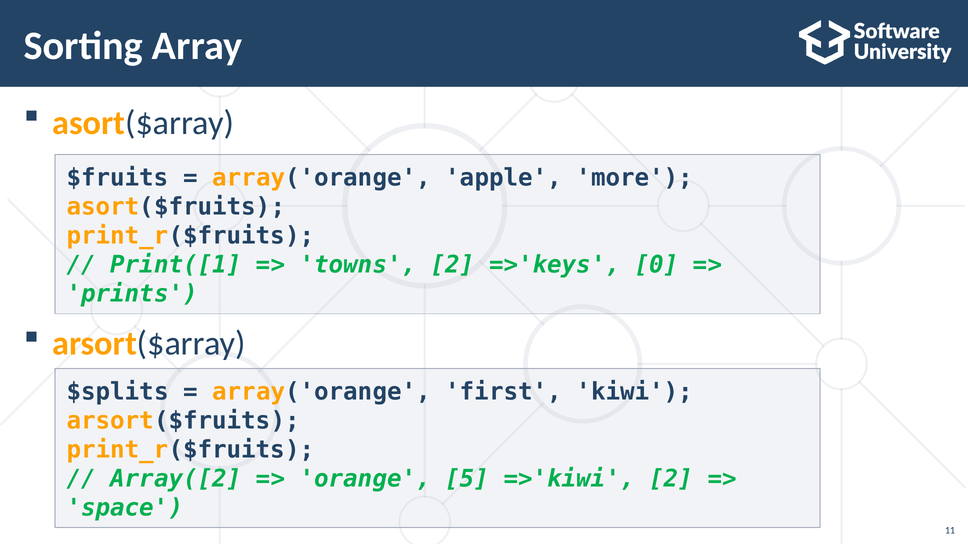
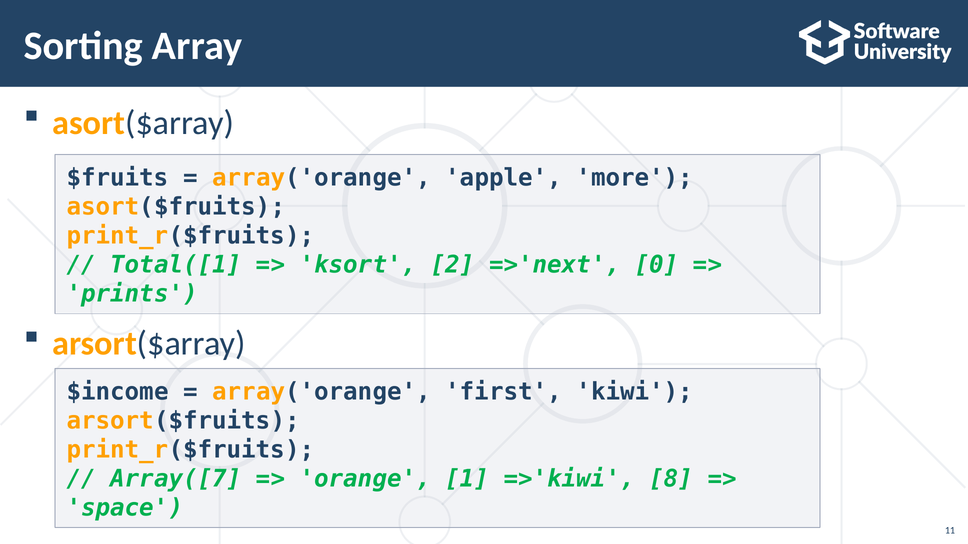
Print([1: Print([1 -> Total([1
towns: towns -> ksort
=>'keys: =>'keys -> =>'next
$splits: $splits -> $income
Array([2: Array([2 -> Array([7
5: 5 -> 1
=>'kiwi 2: 2 -> 8
